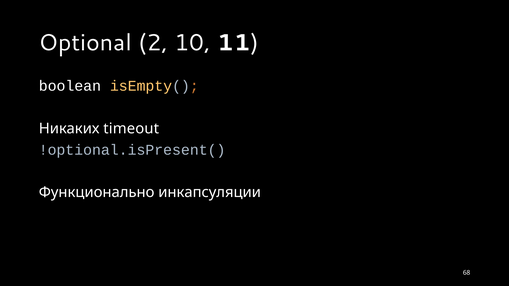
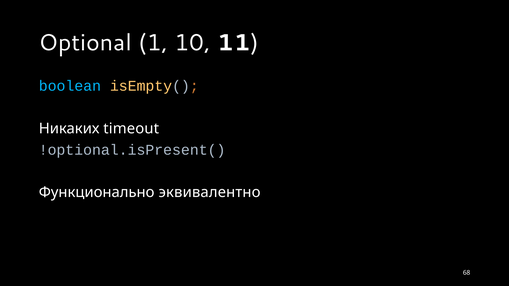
2: 2 -> 1
boolean colour: white -> light blue
инкапсуляции: инкапсуляции -> эквивалентно
